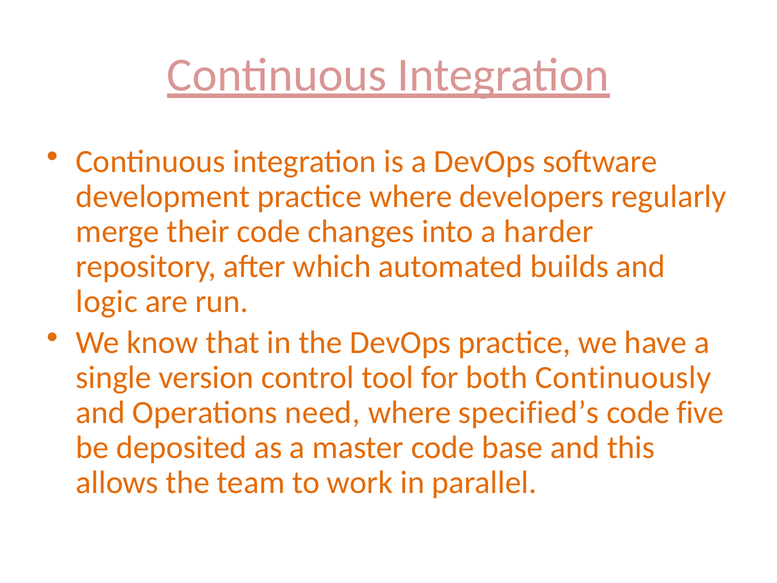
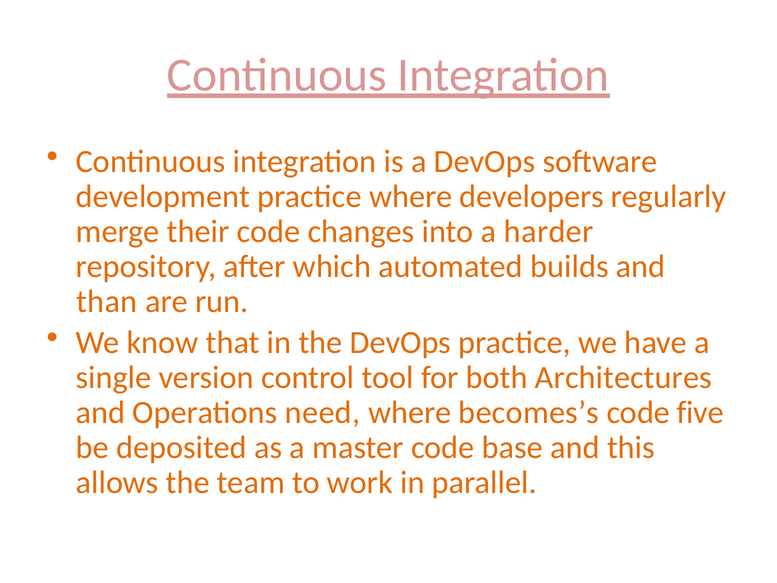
logic: logic -> than
Continuously: Continuously -> Architectures
specified’s: specified’s -> becomes’s
